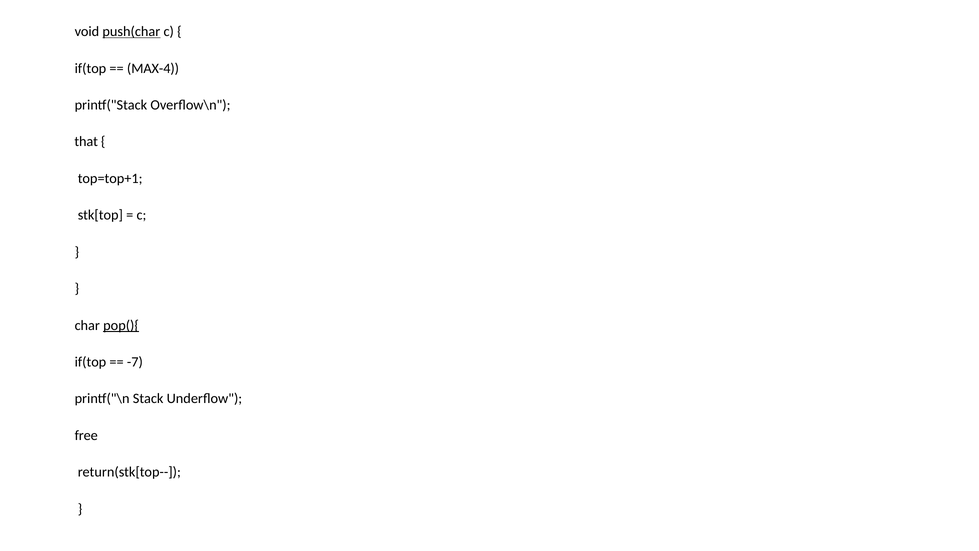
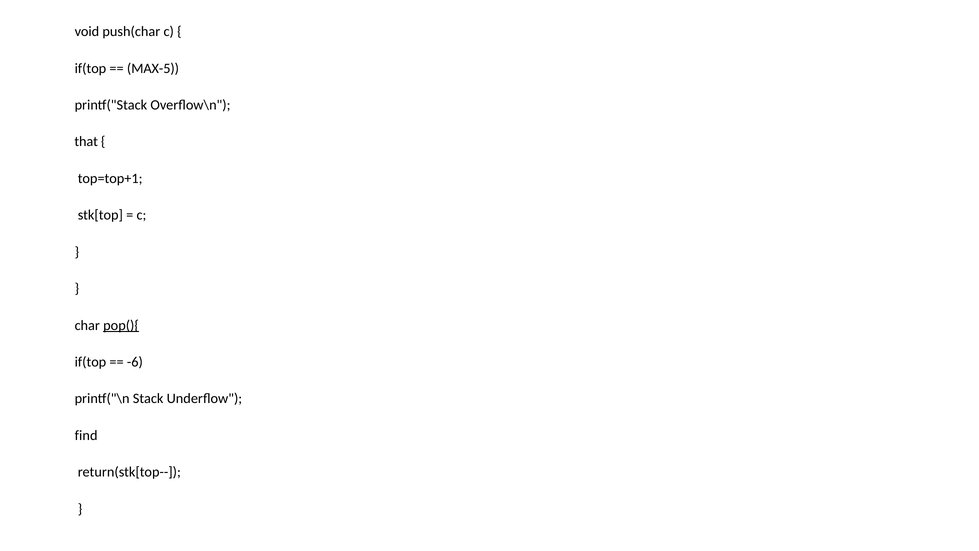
push(char underline: present -> none
MAX-4: MAX-4 -> MAX-5
-7: -7 -> -6
free: free -> find
